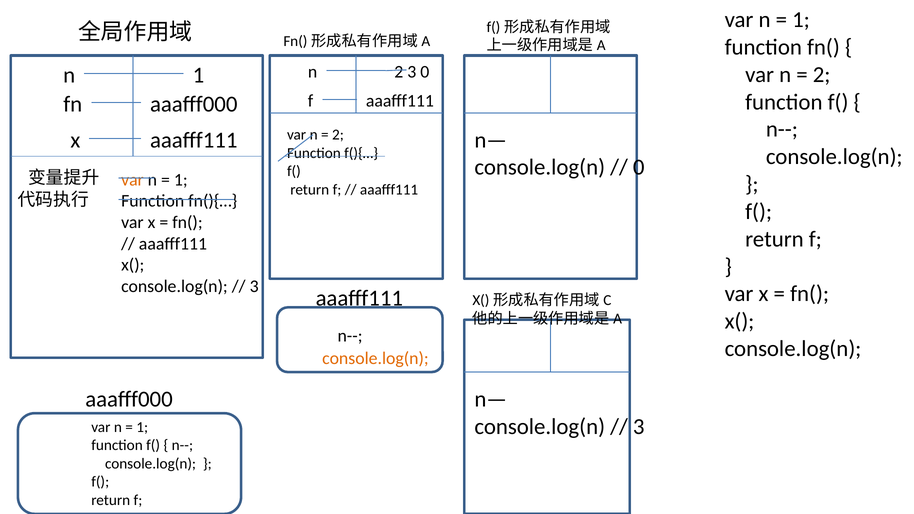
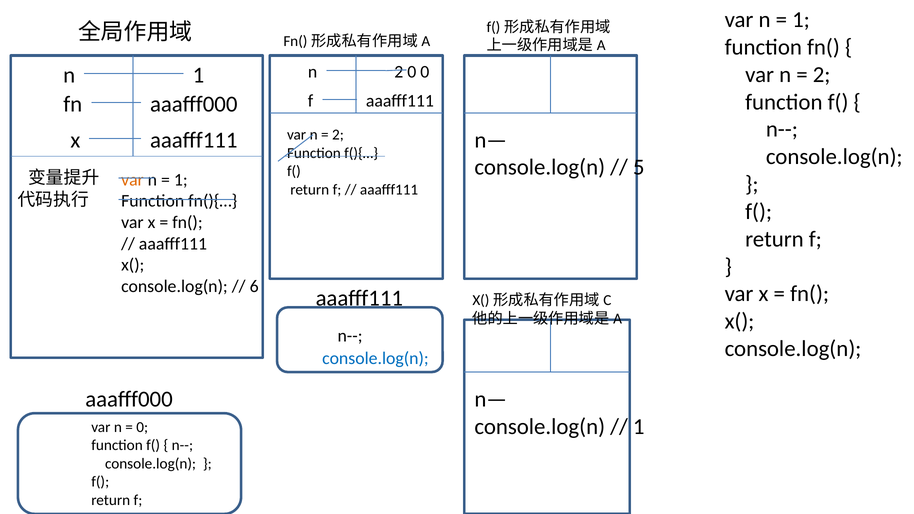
2 3: 3 -> 0
0 at (639, 167): 0 -> 5
3 at (254, 287): 3 -> 6
console.log(n at (375, 358) colour: orange -> blue
3 at (639, 427): 3 -> 1
1 at (142, 427): 1 -> 0
